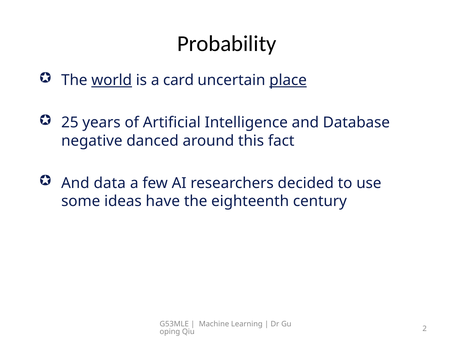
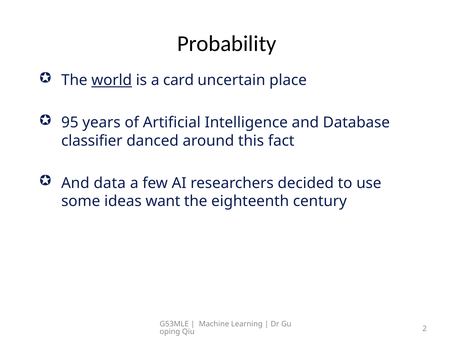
place underline: present -> none
25: 25 -> 95
negative: negative -> classifier
have: have -> want
